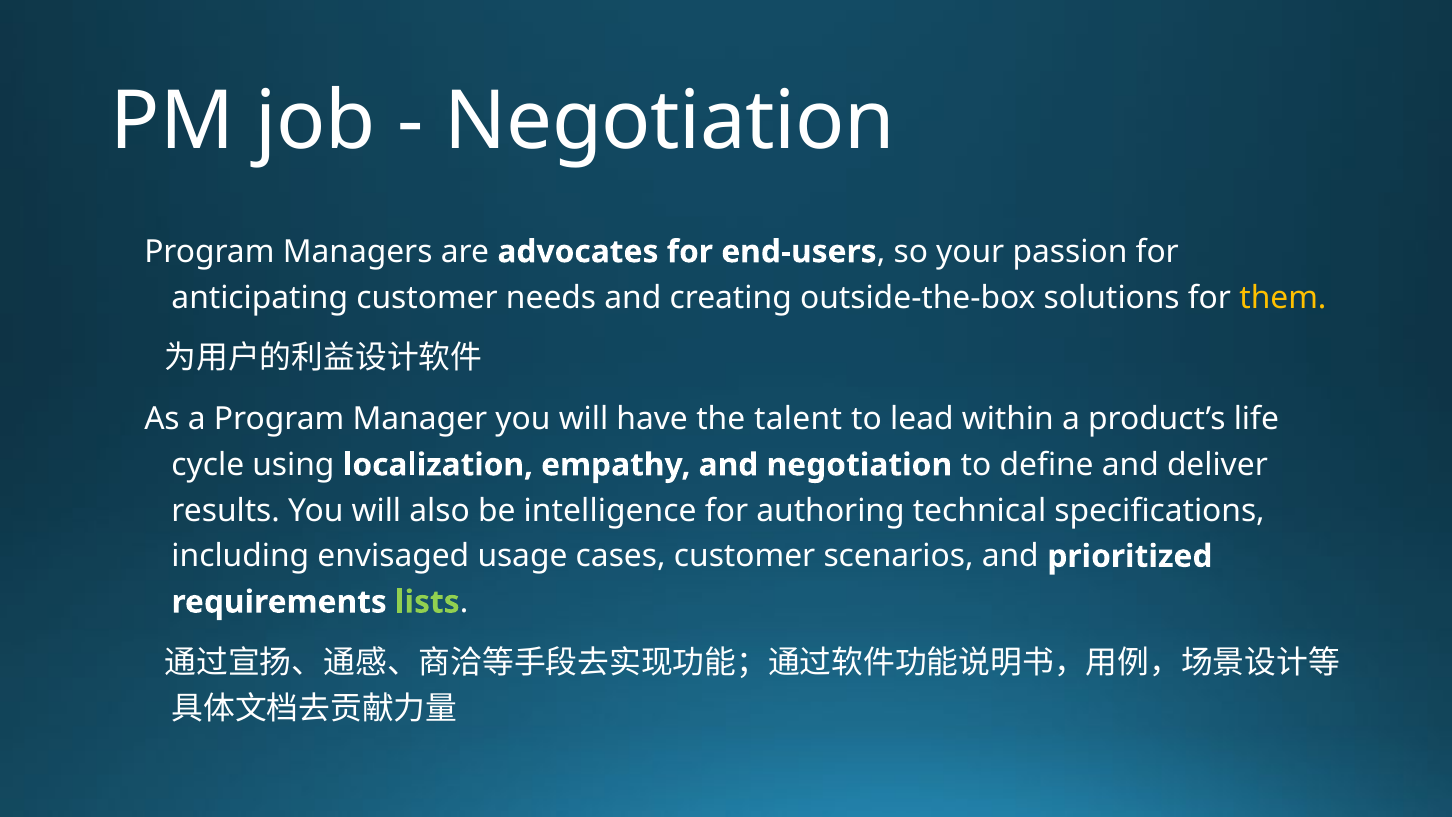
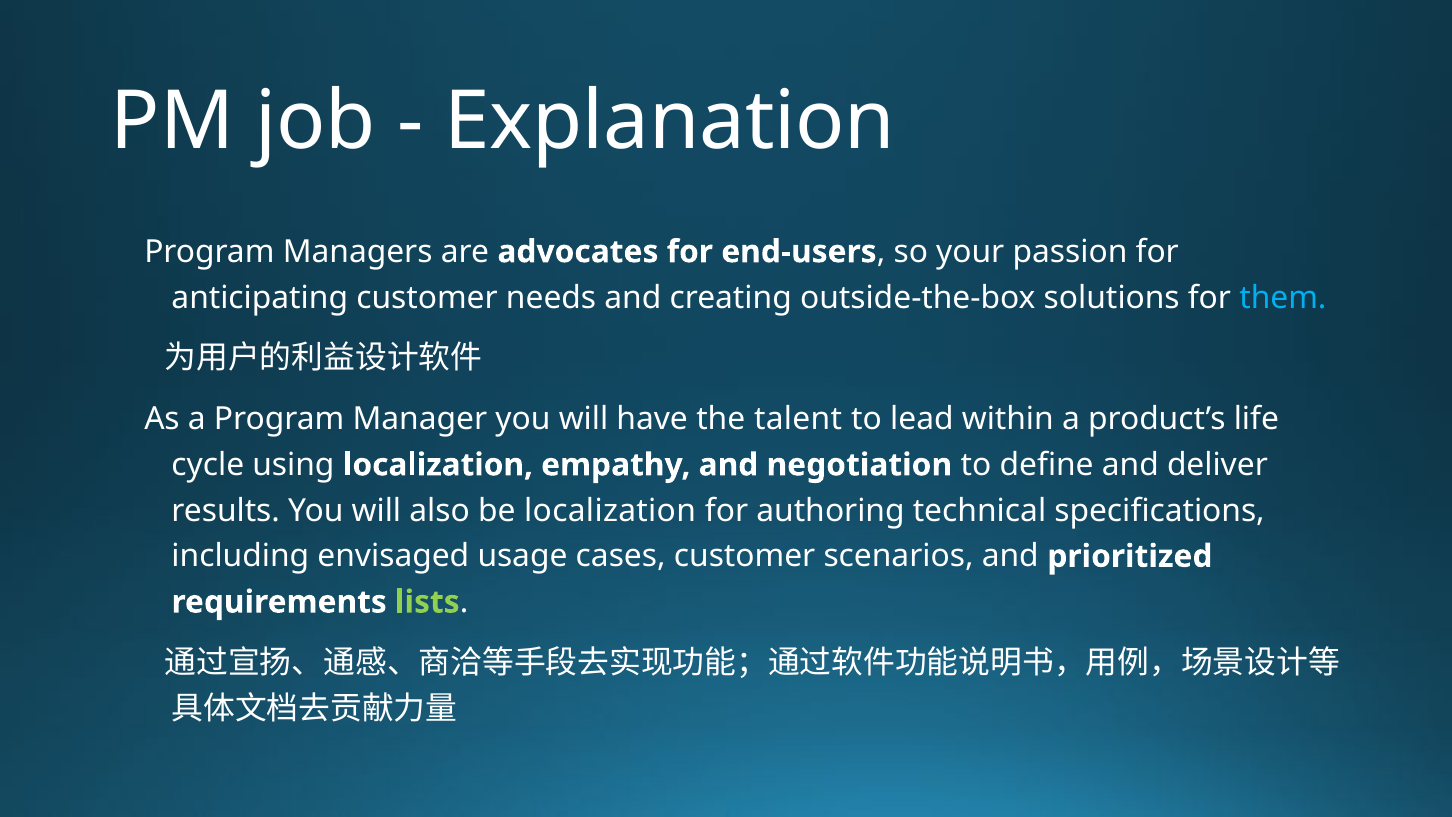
Negotiation at (670, 122): Negotiation -> Explanation
them colour: yellow -> light blue
be intelligence: intelligence -> localization
